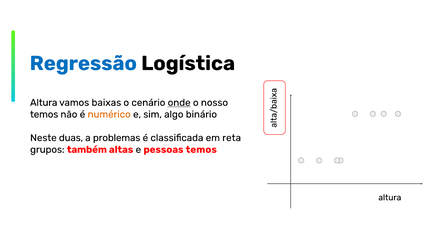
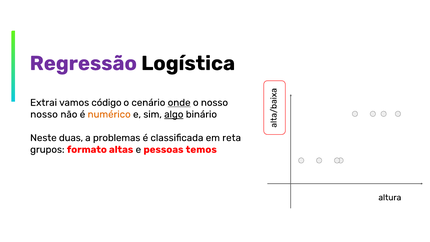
Regressão colour: blue -> purple
Altura at (44, 103): Altura -> Extrai
baixas: baixas -> código
temos at (44, 114): temos -> nosso
algo underline: none -> present
também: também -> formato
